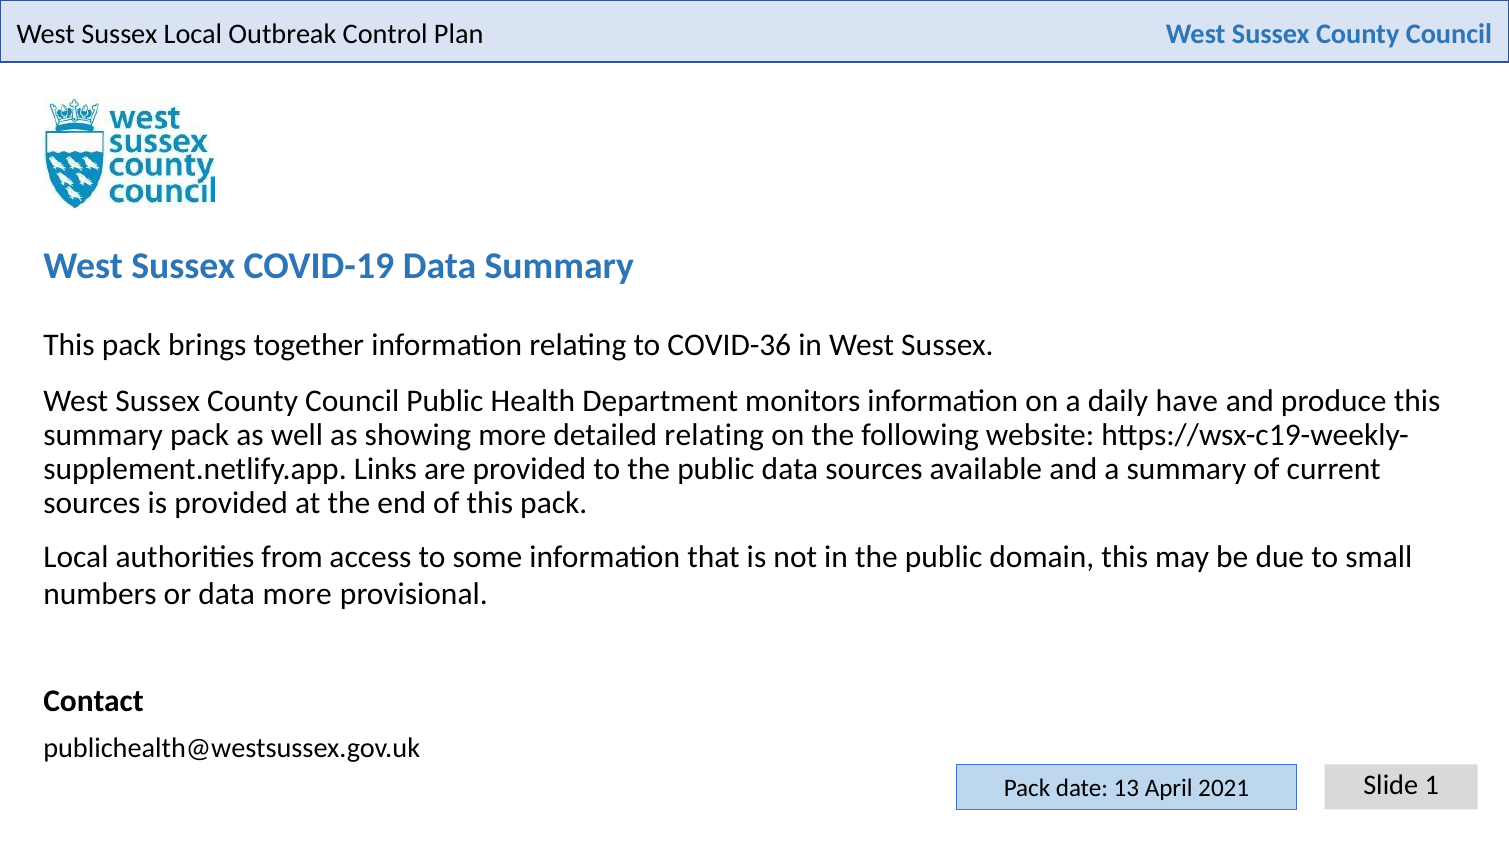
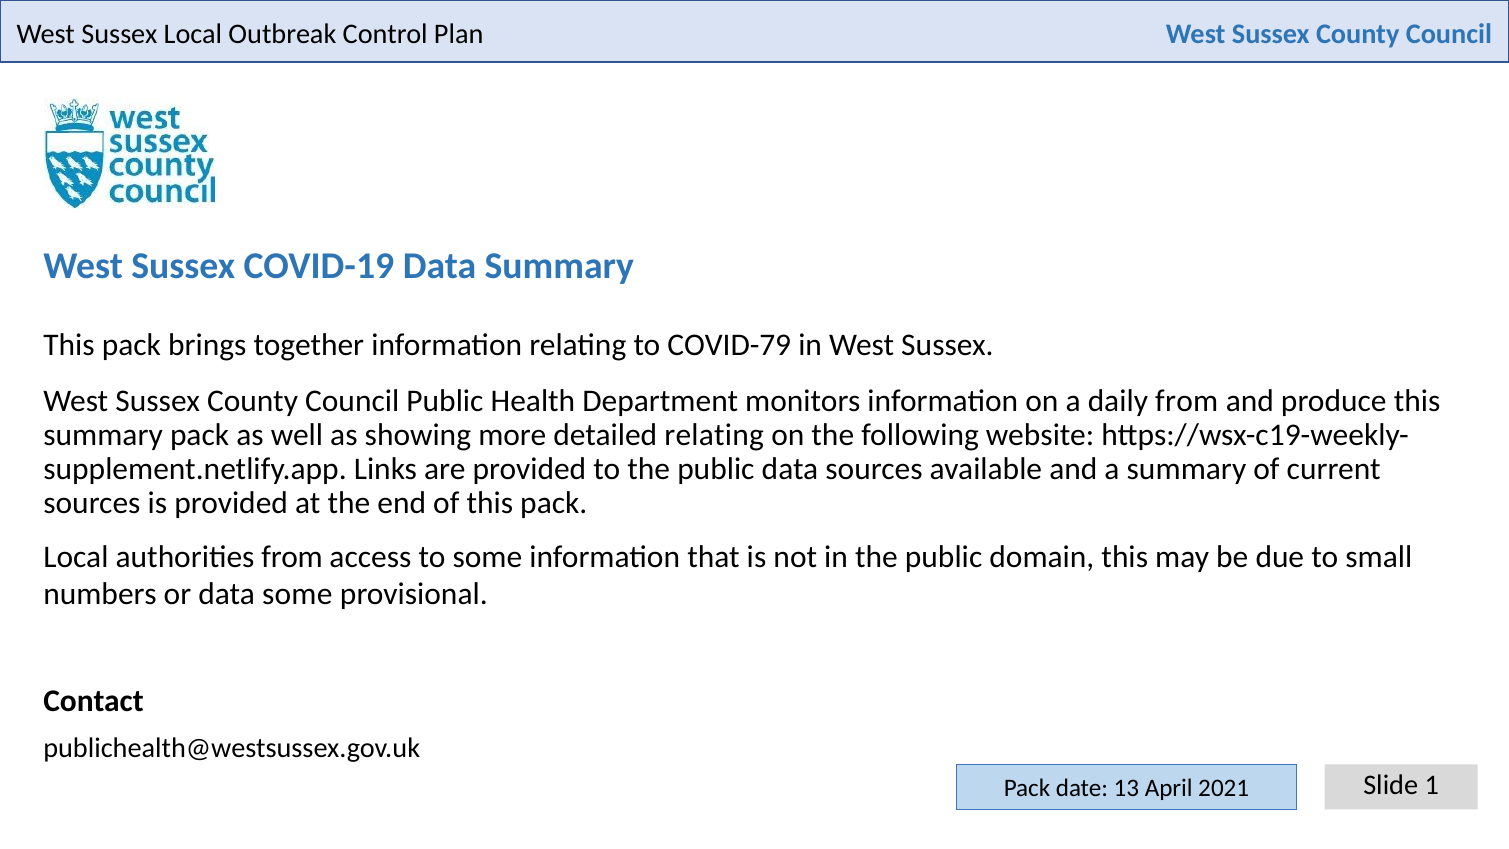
COVID-36: COVID-36 -> COVID-79
daily have: have -> from
data more: more -> some
